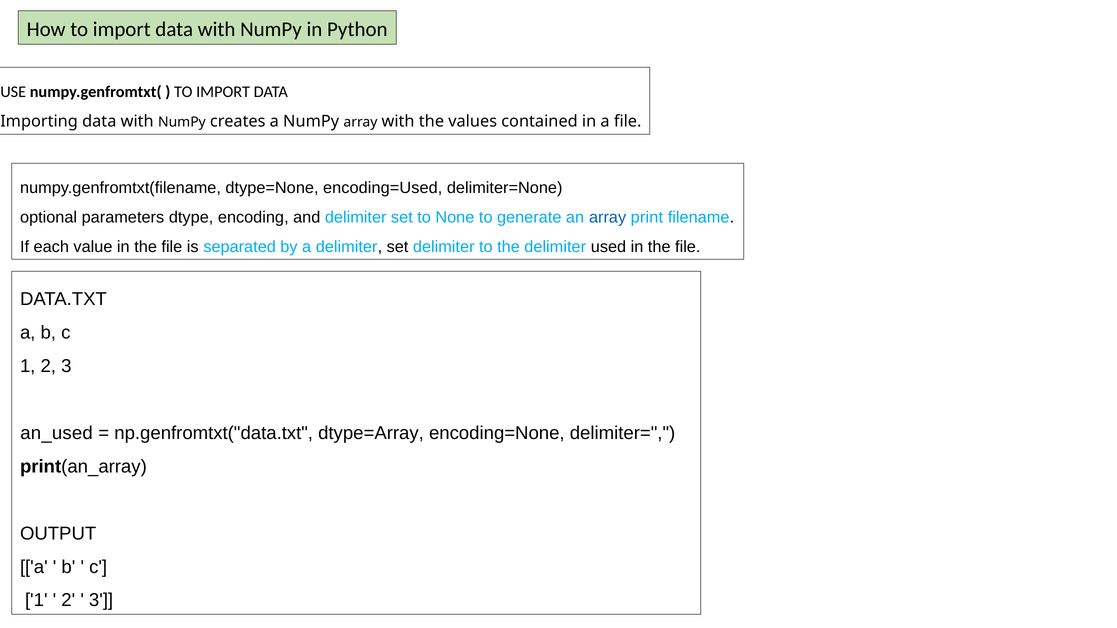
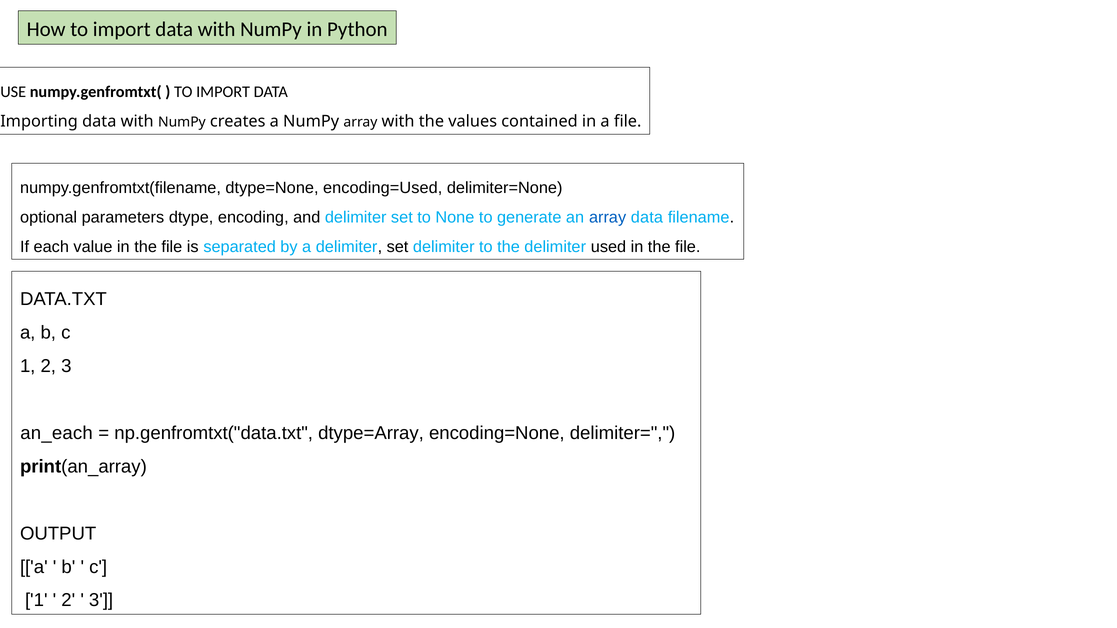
array print: print -> data
an_used: an_used -> an_each
